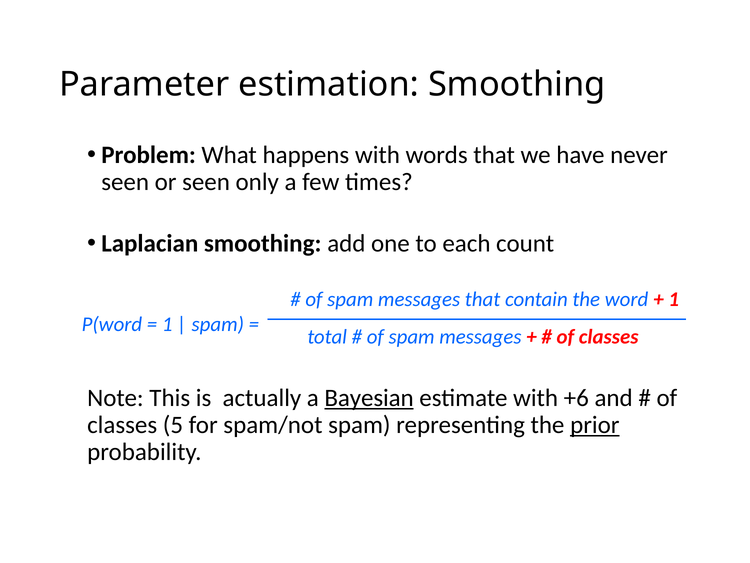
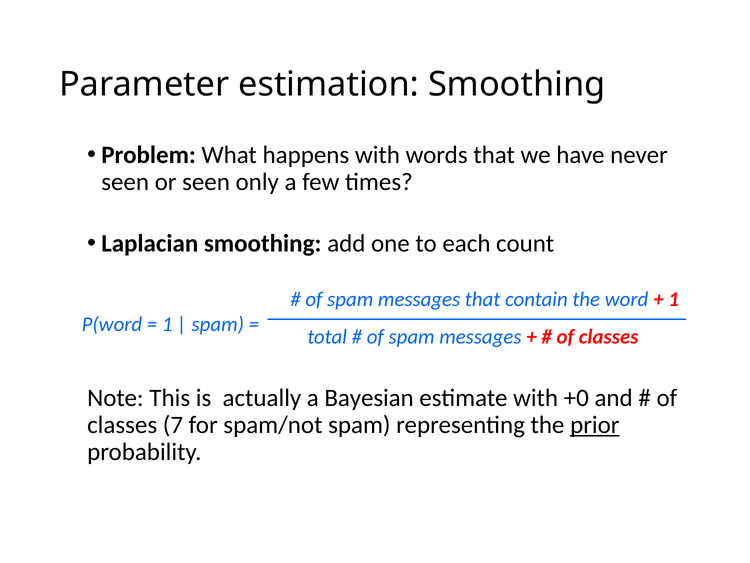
Bayesian underline: present -> none
+6: +6 -> +0
5: 5 -> 7
